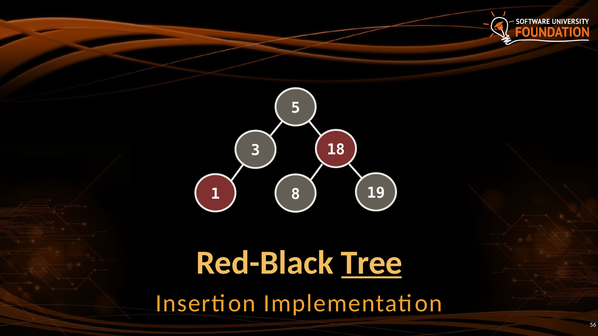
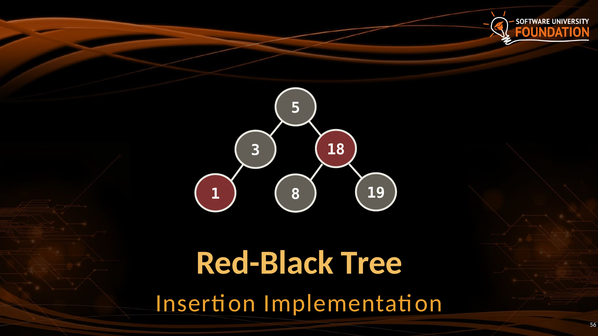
Tree underline: present -> none
